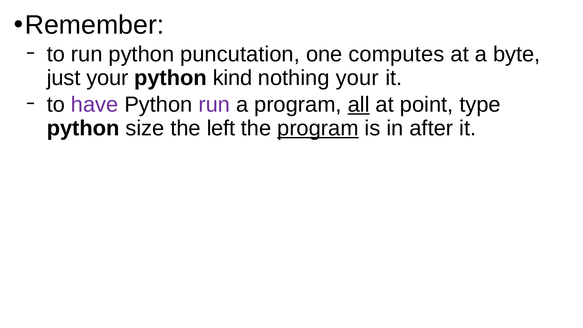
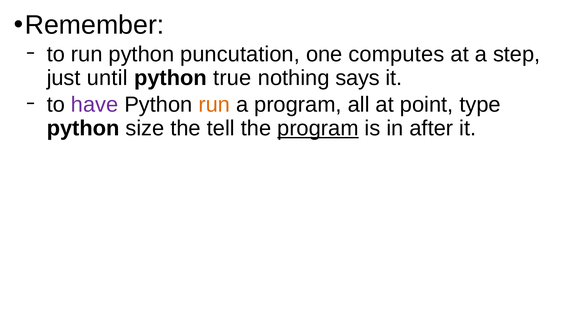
byte: byte -> step
just your: your -> until
kind: kind -> true
nothing your: your -> says
run at (214, 105) colour: purple -> orange
all underline: present -> none
left: left -> tell
